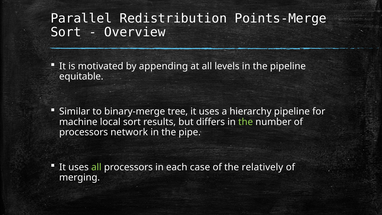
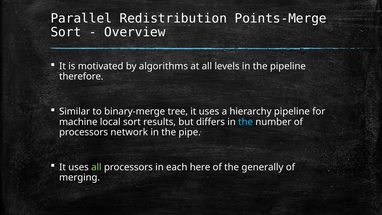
appending: appending -> algorithms
equitable: equitable -> therefore
the at (246, 122) colour: light green -> light blue
case: case -> here
relatively: relatively -> generally
